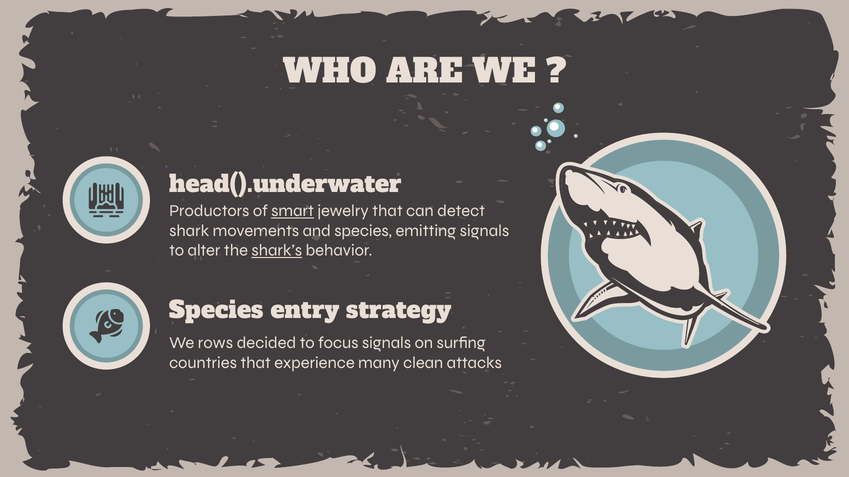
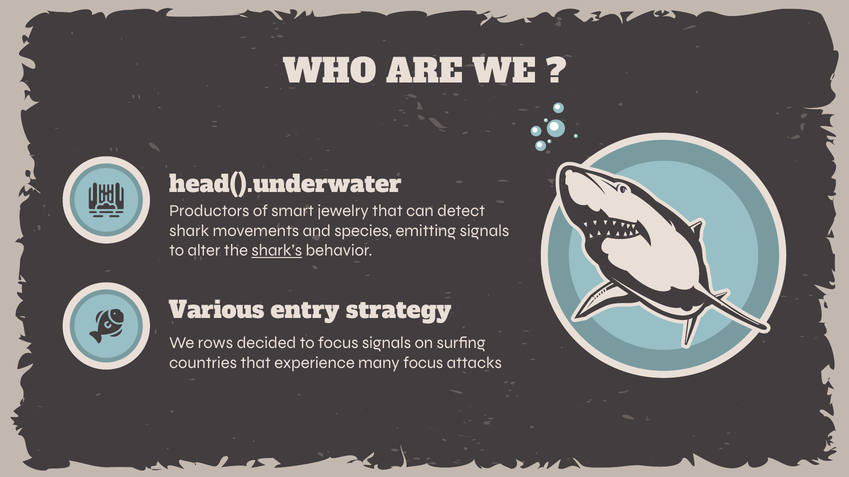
smart underline: present -> none
Species at (216, 311): Species -> Various
many clean: clean -> focus
